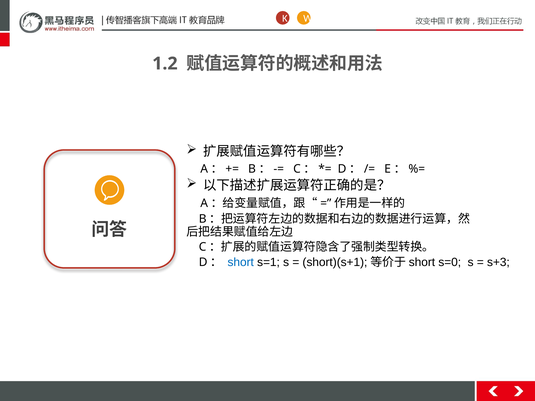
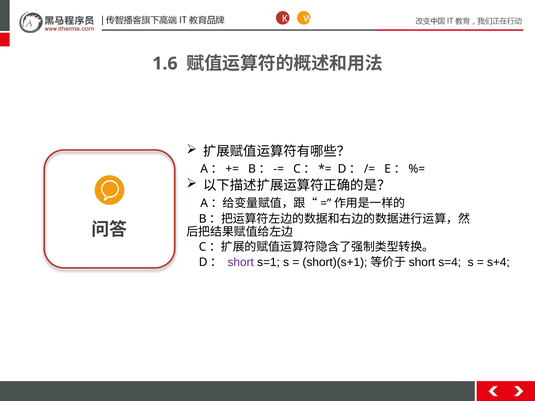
1.2: 1.2 -> 1.6
short colour: blue -> purple
s=0: s=0 -> s=4
s+3: s+3 -> s+4
